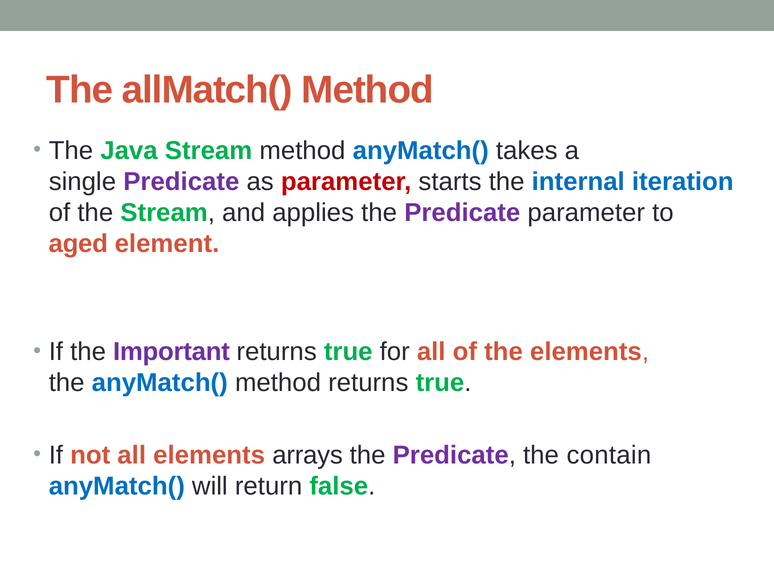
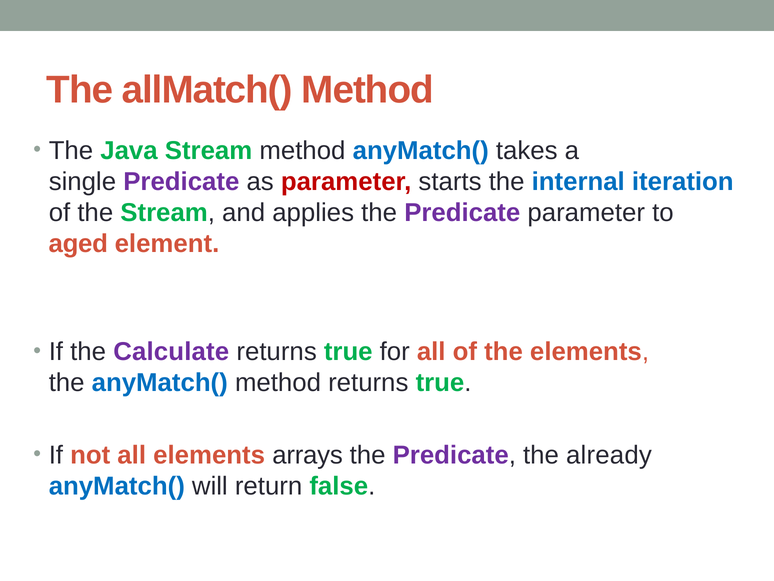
Important: Important -> Calculate
contain: contain -> already
